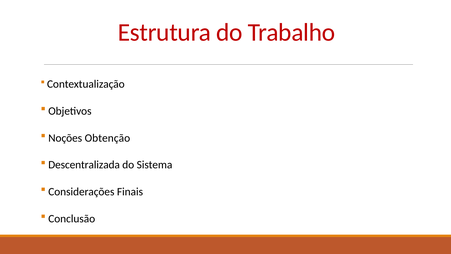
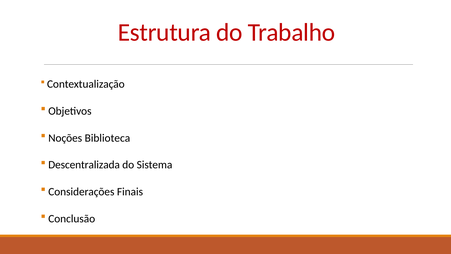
Obtenção: Obtenção -> Biblioteca
